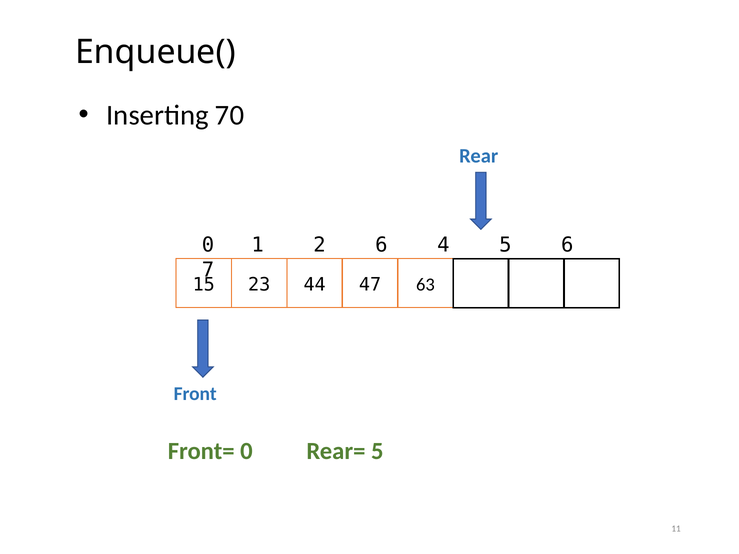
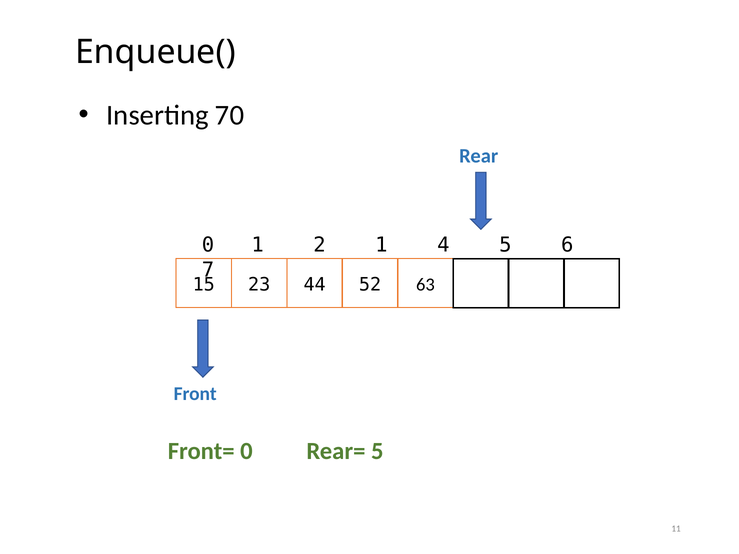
2 6: 6 -> 1
47: 47 -> 52
